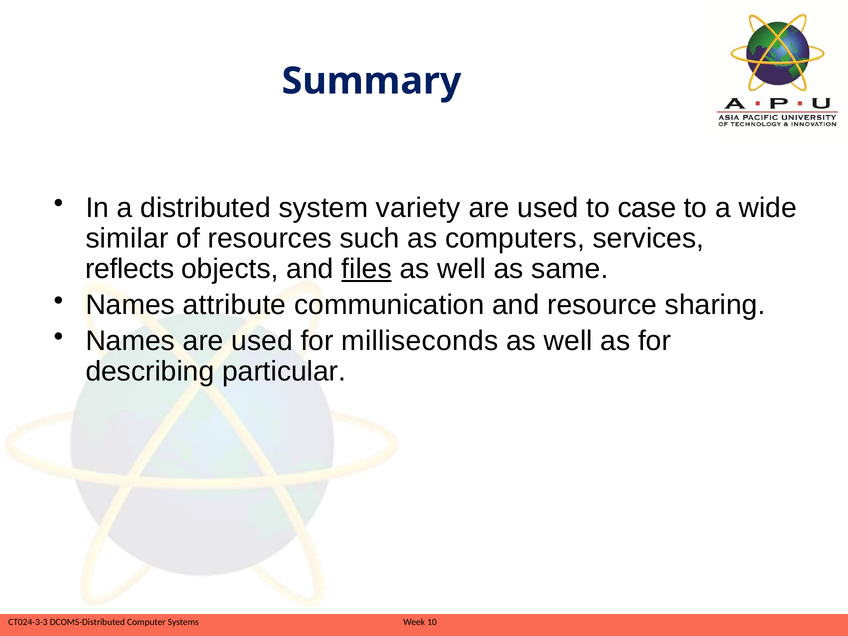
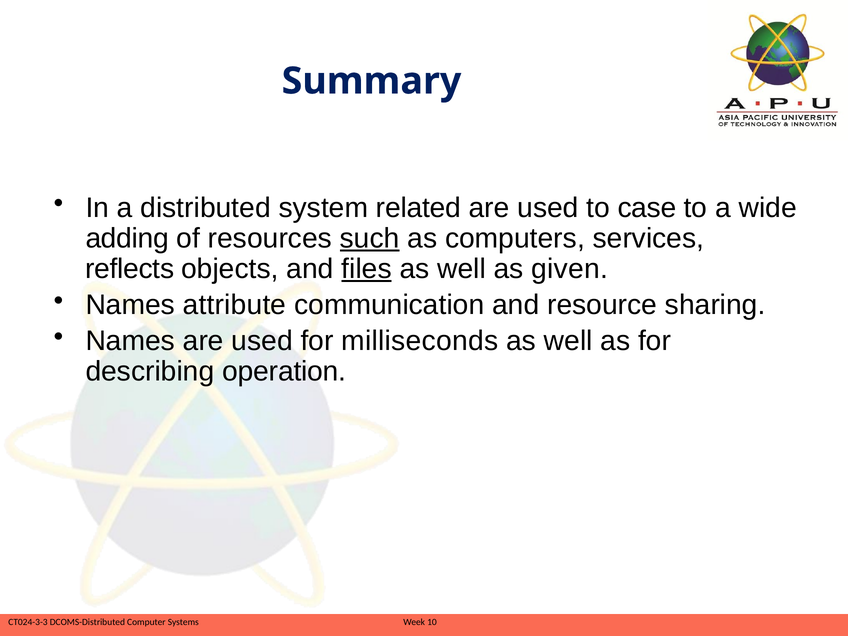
variety: variety -> related
similar: similar -> adding
such underline: none -> present
same: same -> given
particular: particular -> operation
